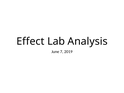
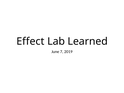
Analysis: Analysis -> Learned
